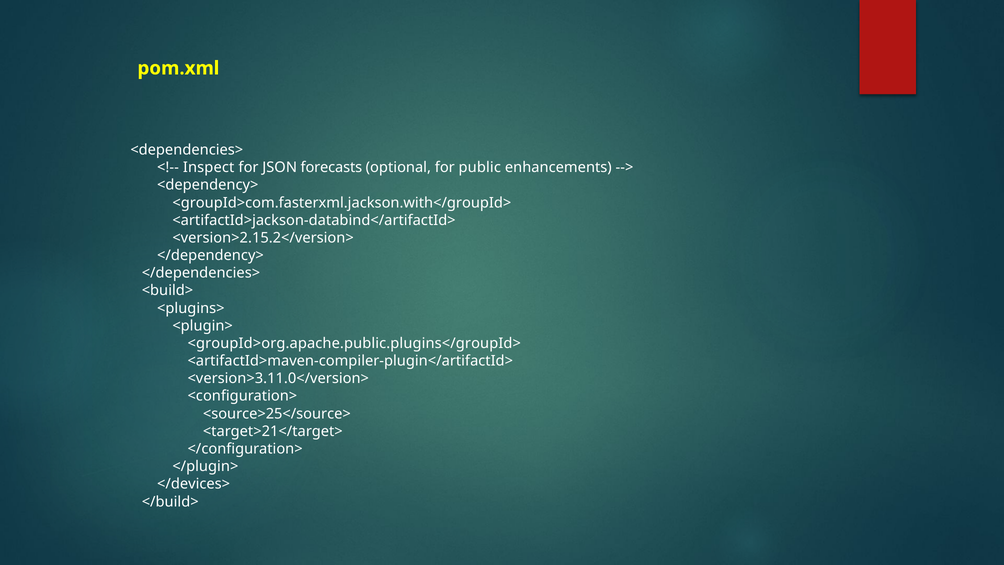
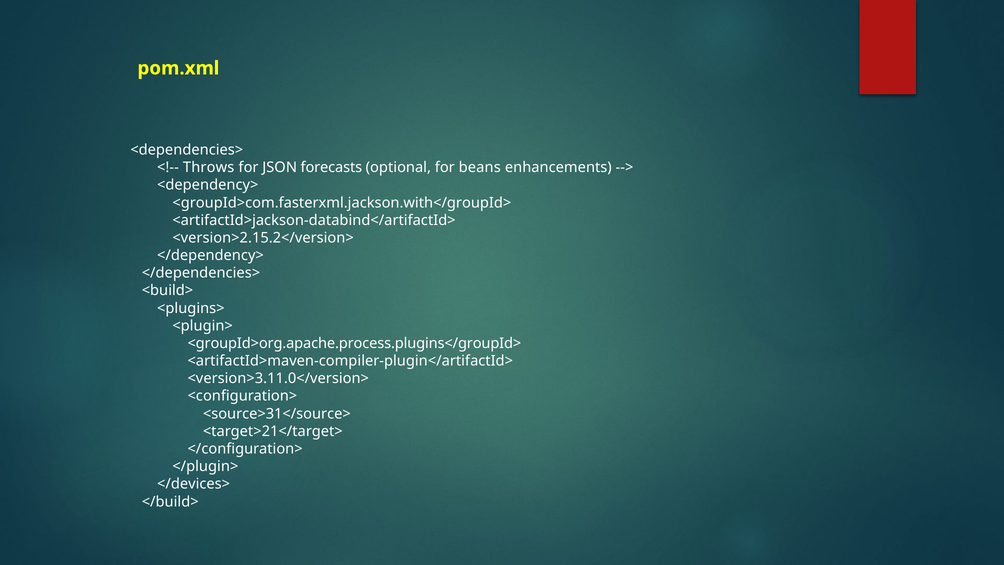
Inspect: Inspect -> Throws
public: public -> beans
<groupId>org.apache.public.plugins</groupId>: <groupId>org.apache.public.plugins</groupId> -> <groupId>org.apache.process.plugins</groupId>
<source>25</source>: <source>25</source> -> <source>31</source>
